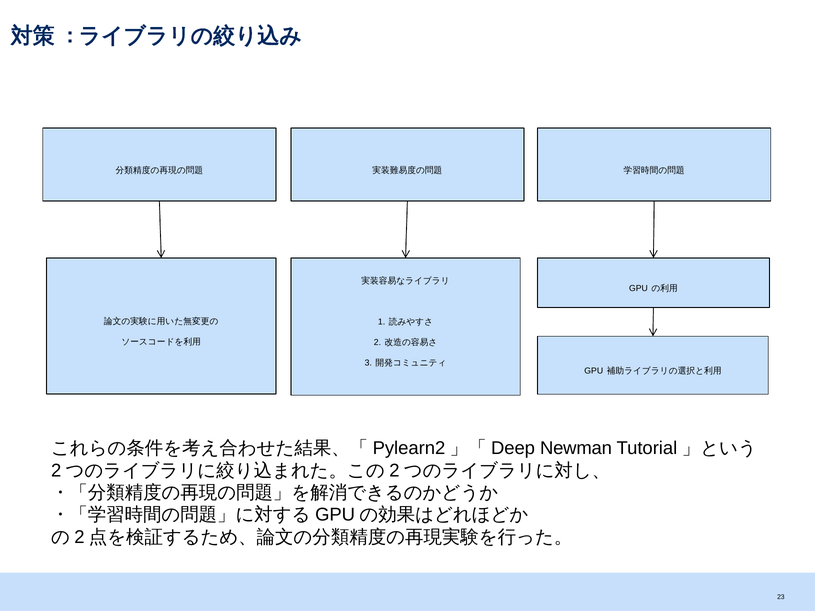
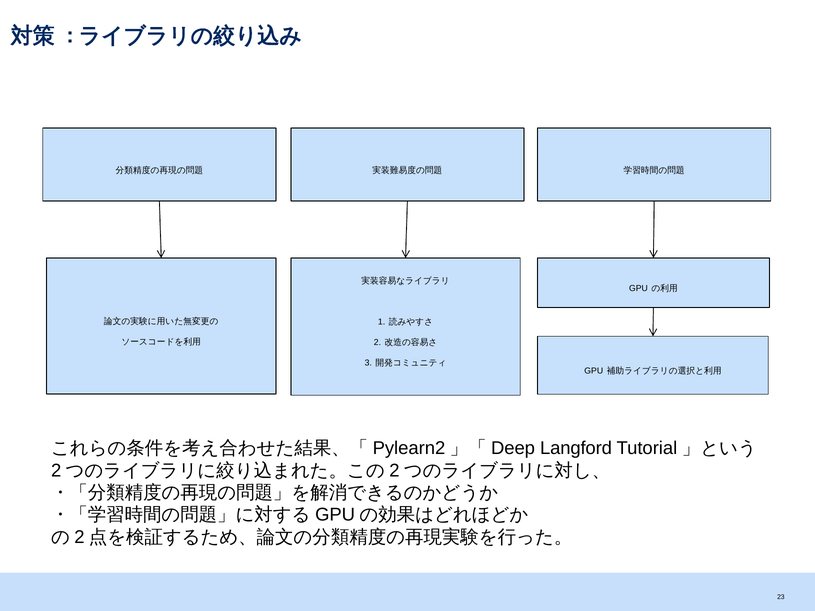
Newman: Newman -> Langford
